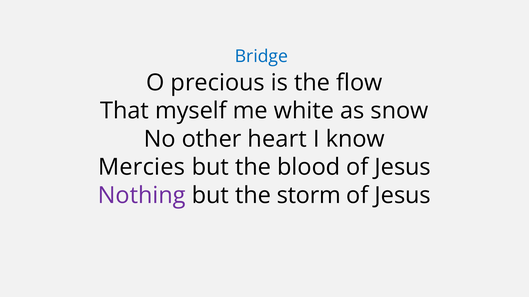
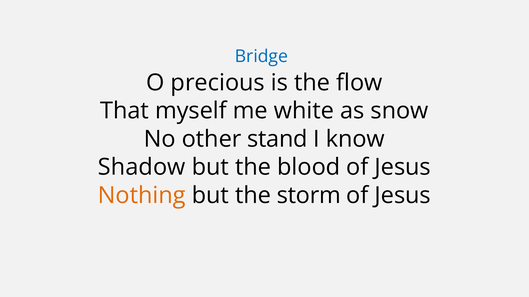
heart: heart -> stand
Mercies: Mercies -> Shadow
Nothing colour: purple -> orange
